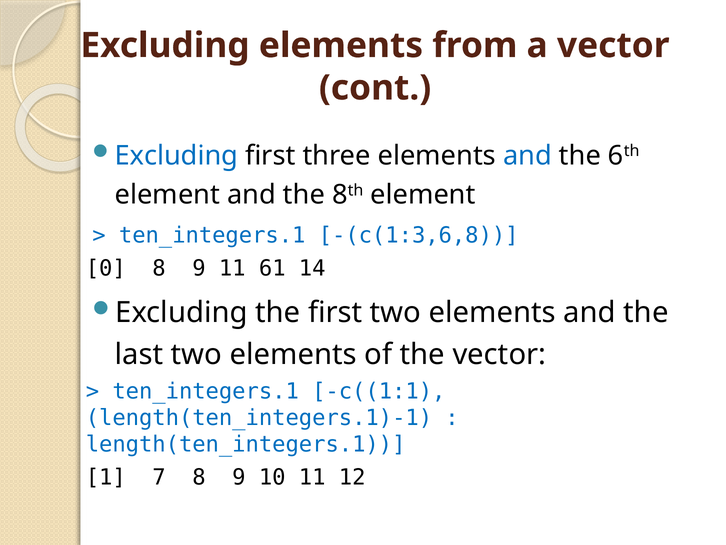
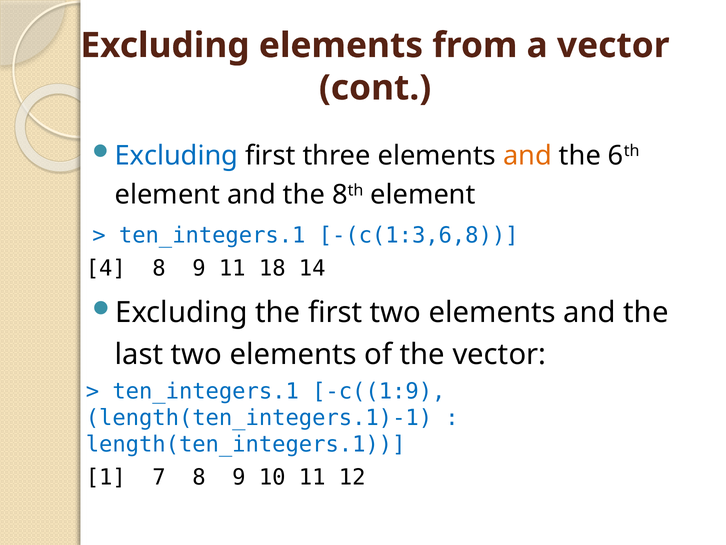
and at (527, 155) colour: blue -> orange
0: 0 -> 4
61: 61 -> 18
c((1:1: c((1:1 -> c((1:9
